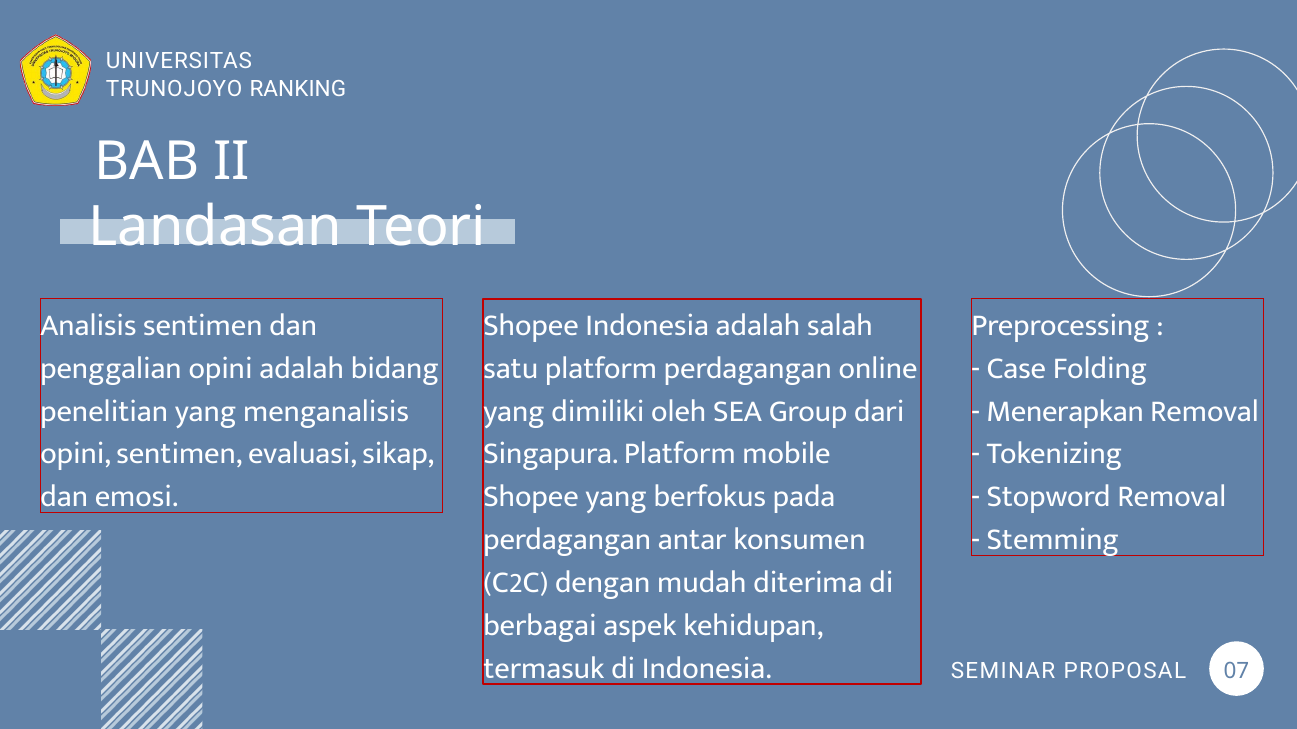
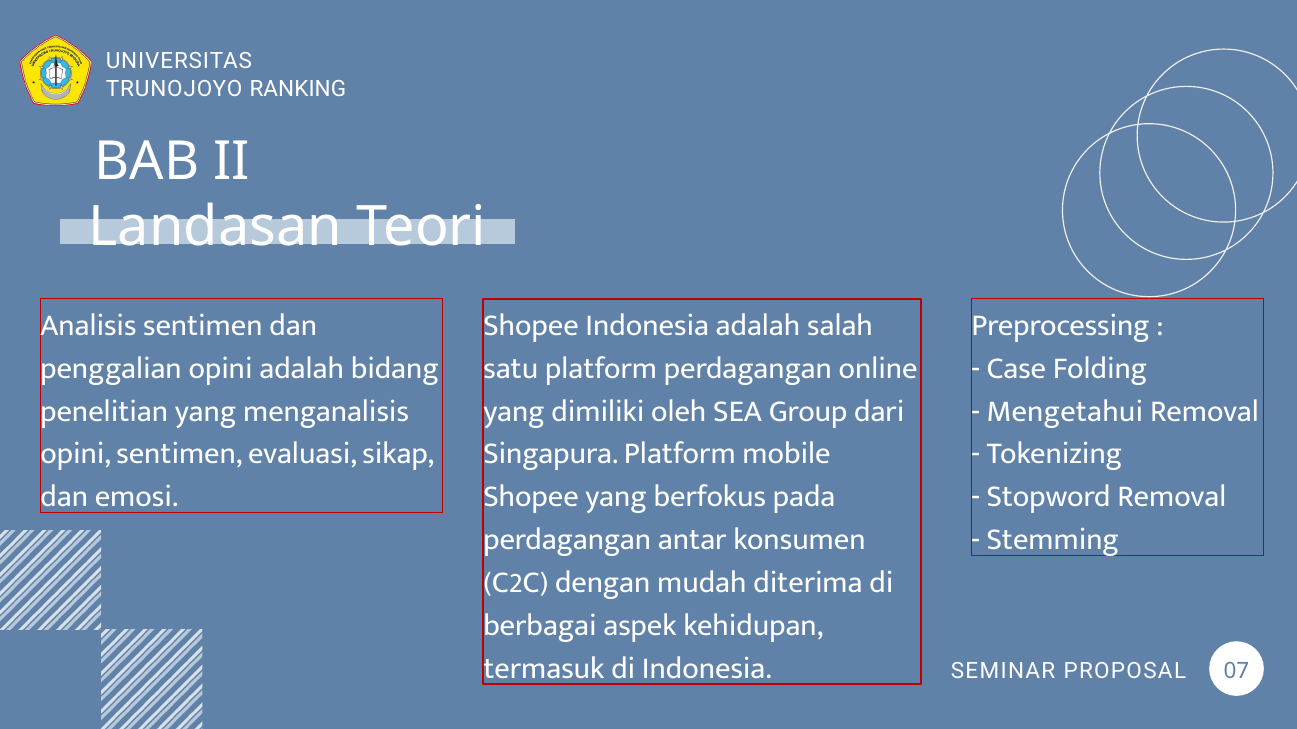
Menerapkan: Menerapkan -> Mengetahui
